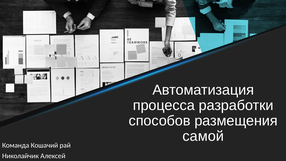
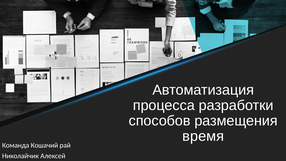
самой: самой -> время
